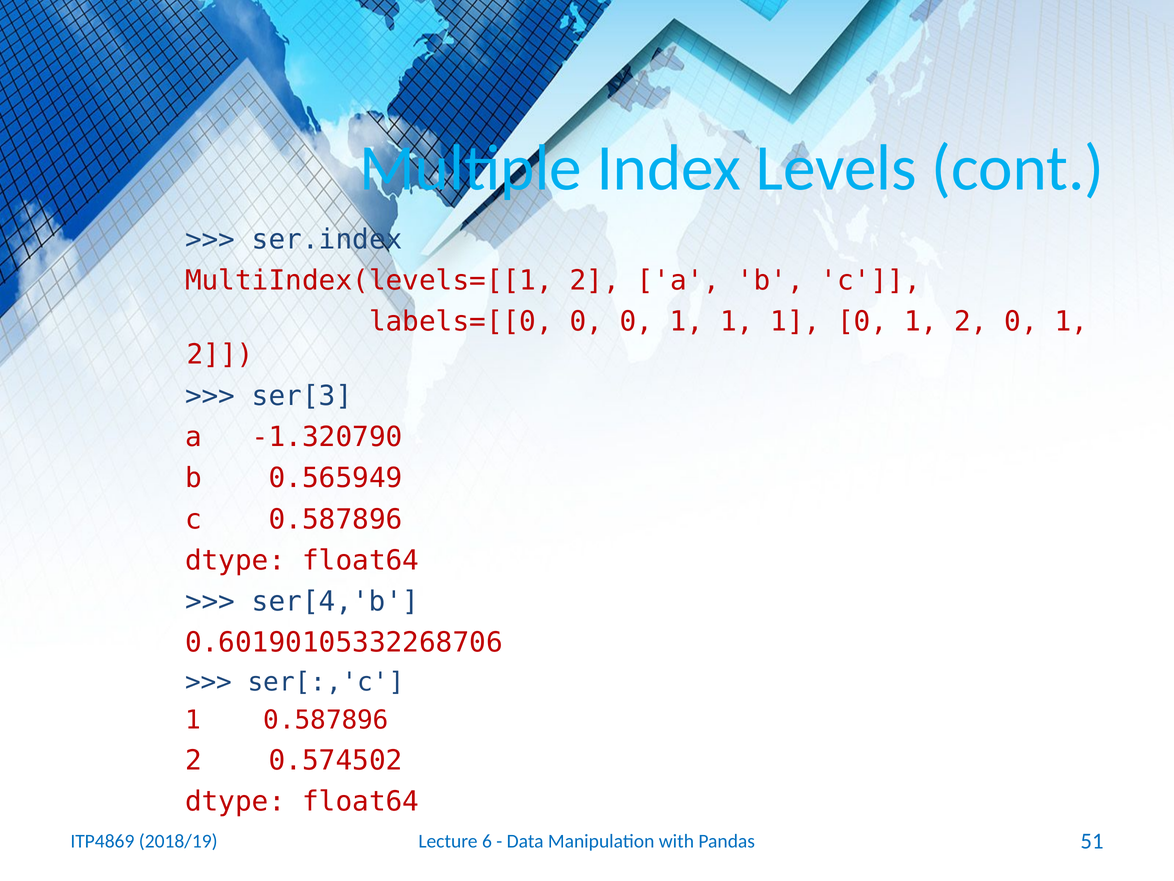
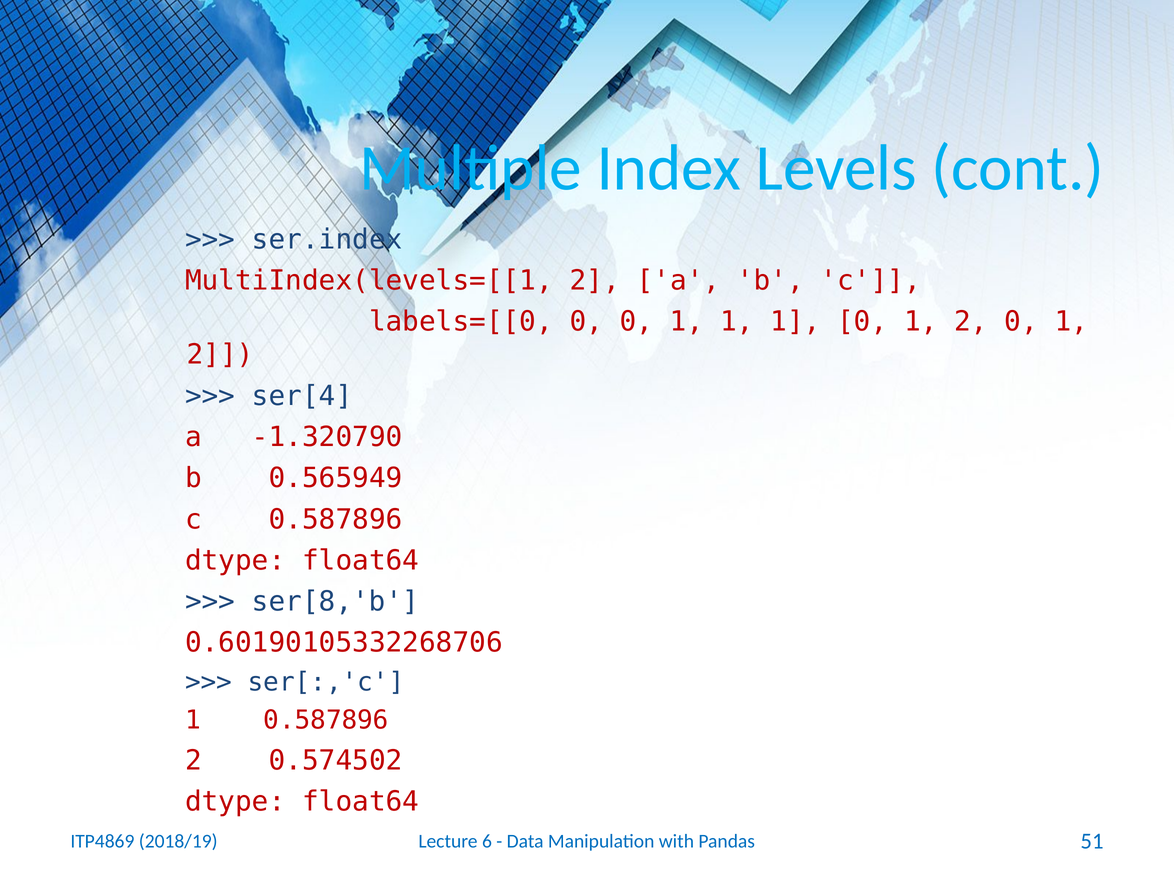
ser[3: ser[3 -> ser[4
ser[4,'b: ser[4,'b -> ser[8,'b
